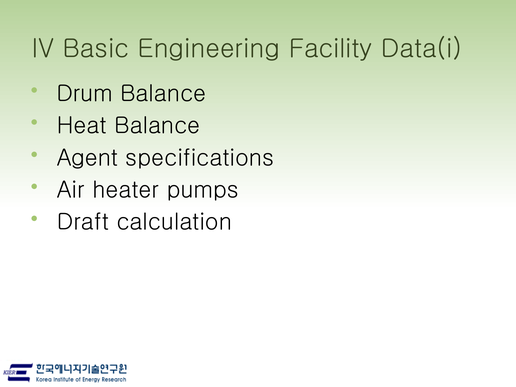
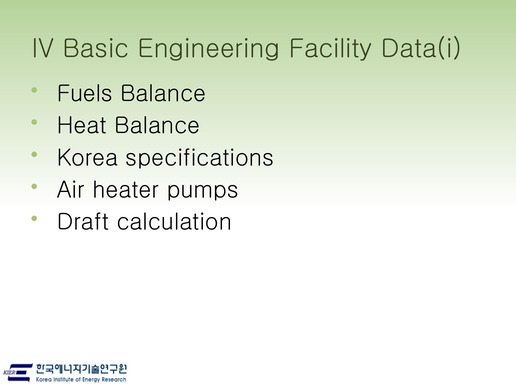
Drum: Drum -> Fuels
Agent: Agent -> Korea
